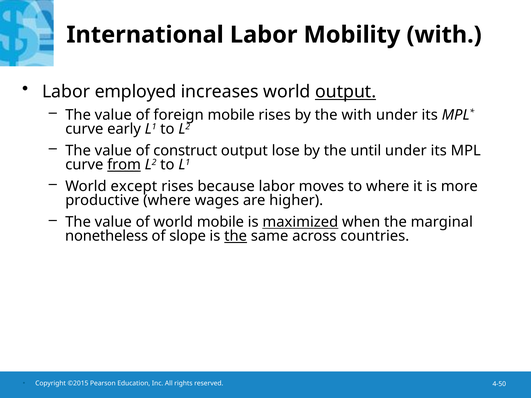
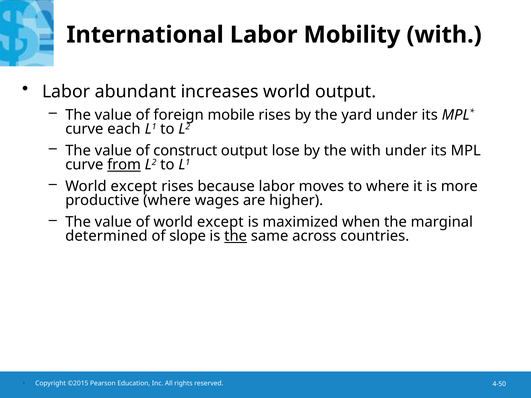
employed: employed -> abundant
output at (346, 92) underline: present -> none
the with: with -> yard
early: early -> each
the until: until -> with
of world mobile: mobile -> except
maximized underline: present -> none
nonetheless: nonetheless -> determined
